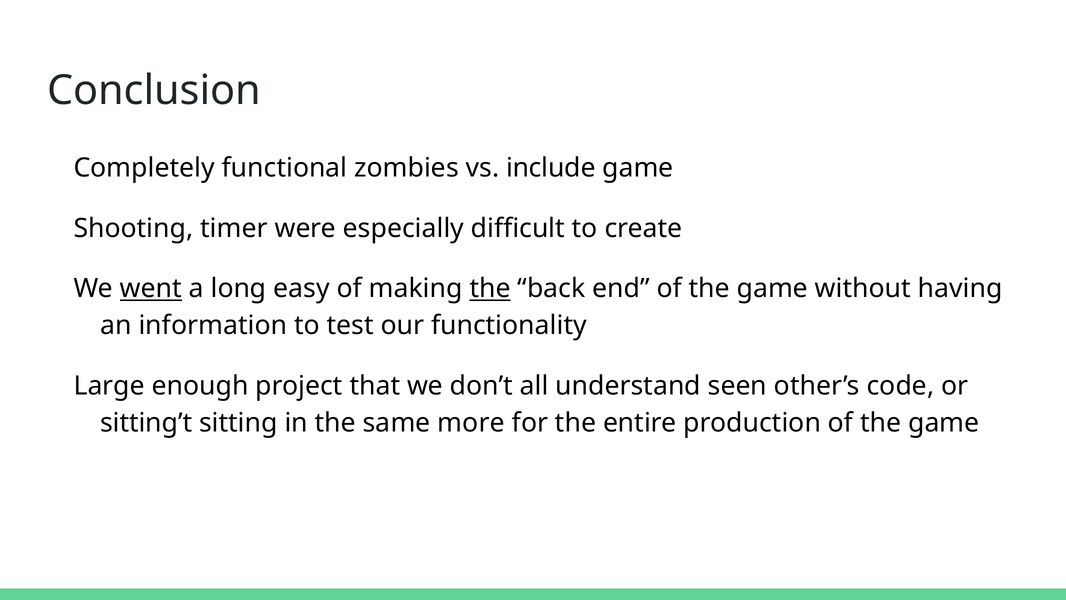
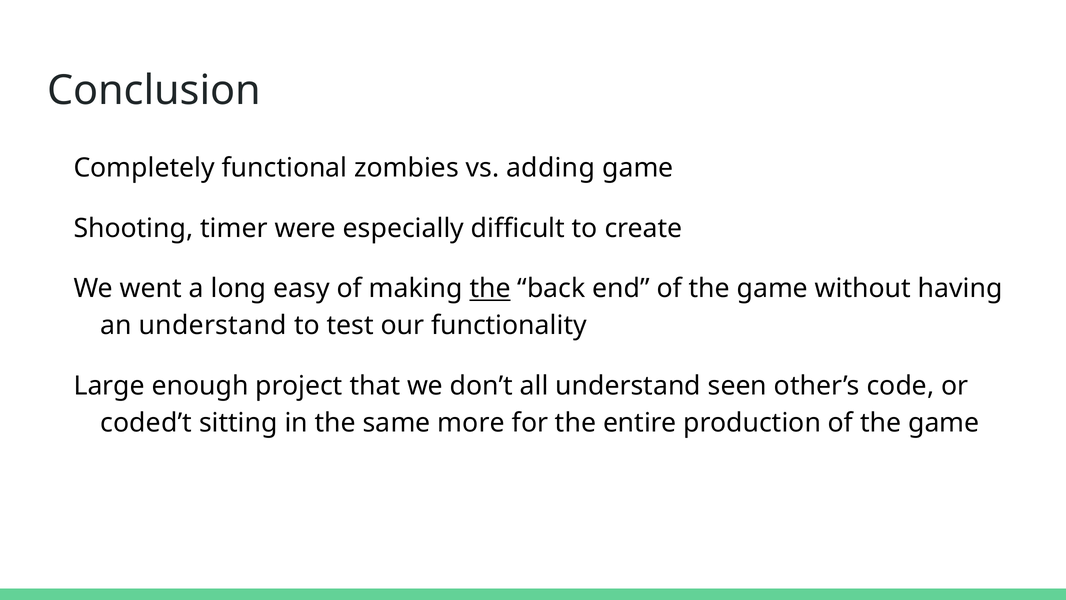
include: include -> adding
went underline: present -> none
an information: information -> understand
sitting’t: sitting’t -> coded’t
